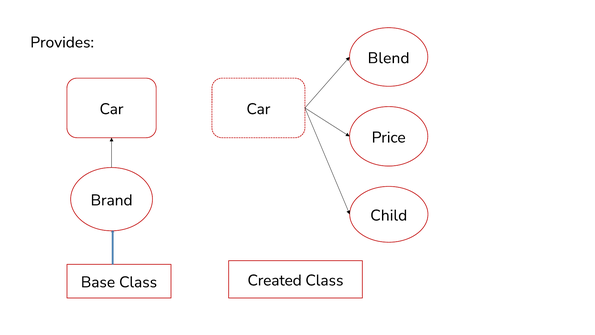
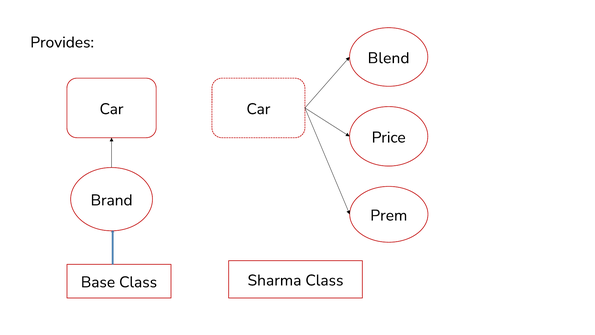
Child: Child -> Prem
Created: Created -> Sharma
